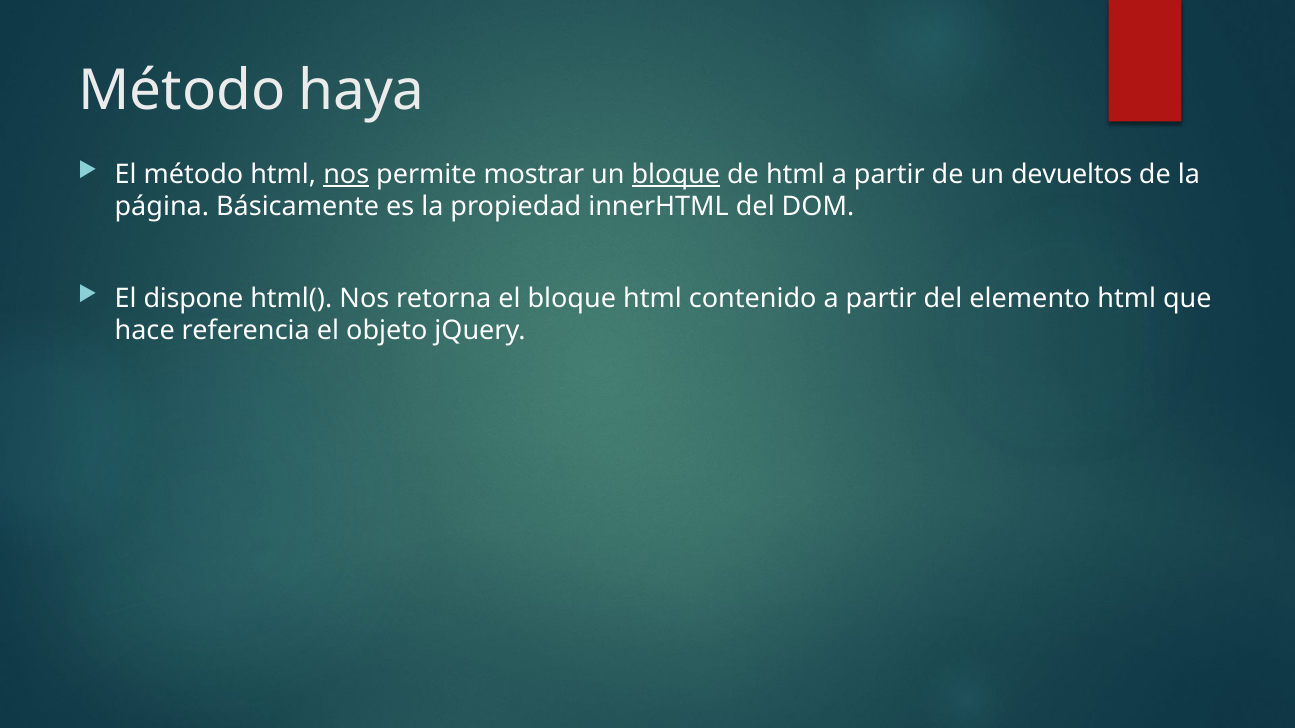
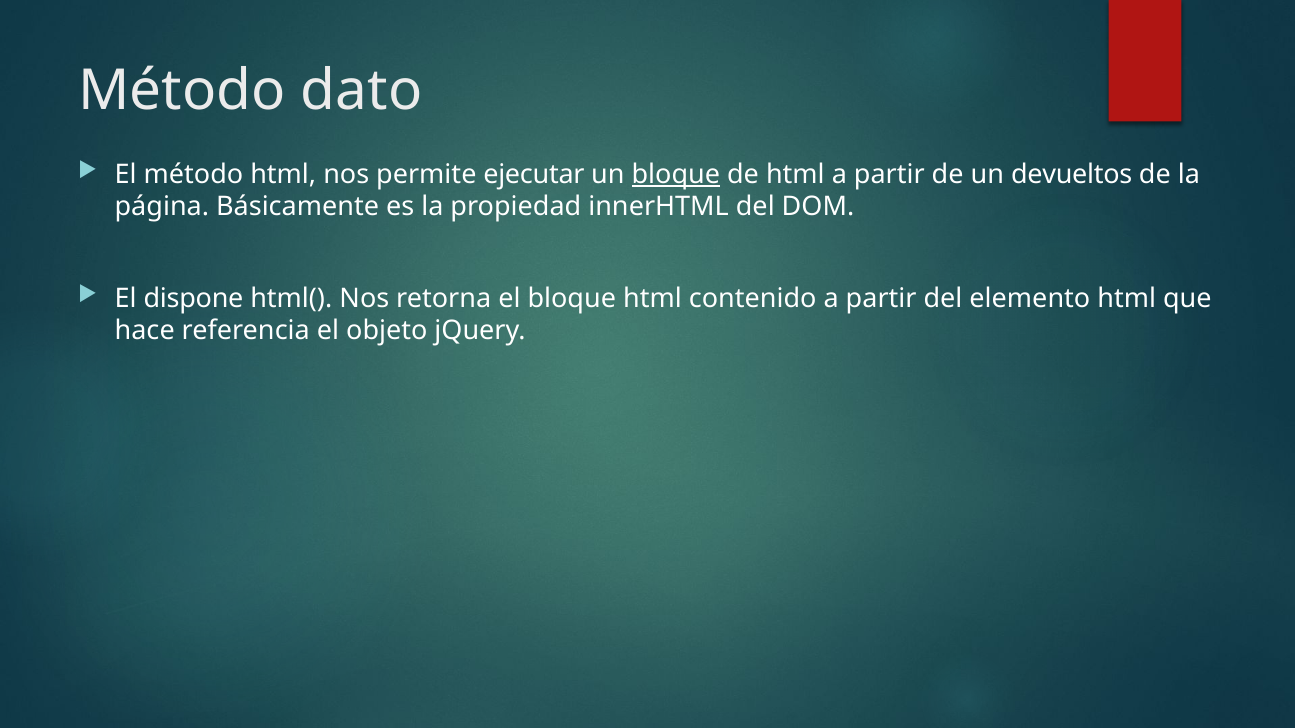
haya: haya -> dato
nos at (346, 175) underline: present -> none
mostrar: mostrar -> ejecutar
